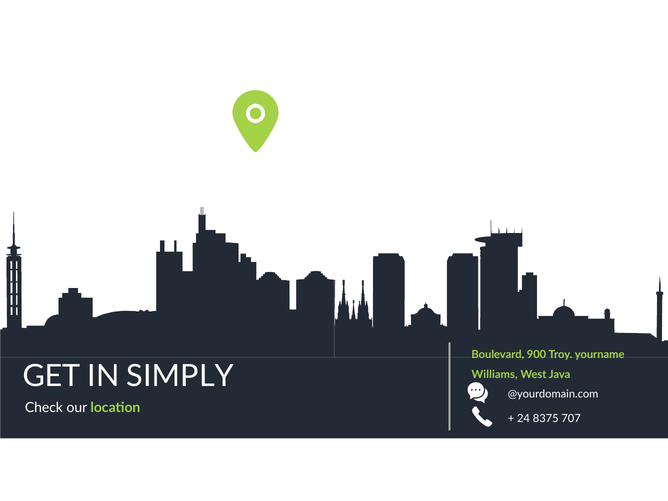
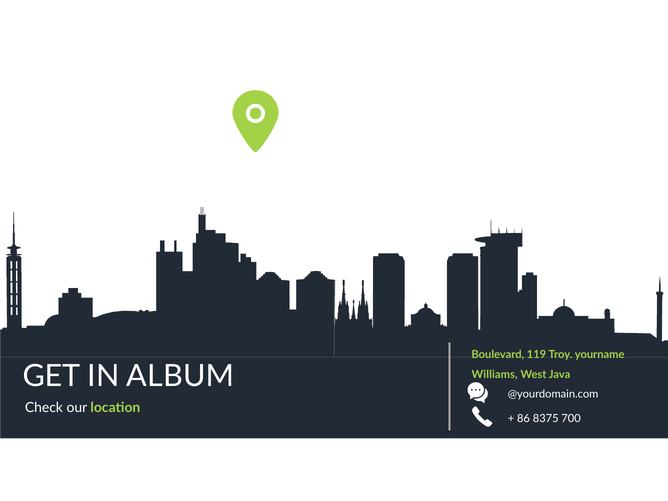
900: 900 -> 119
SIMPLY: SIMPLY -> ALBUM
24: 24 -> 86
707: 707 -> 700
